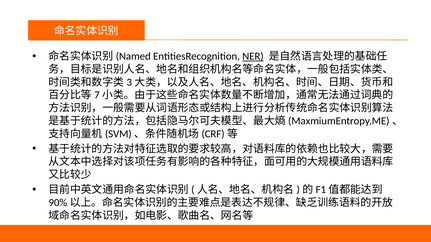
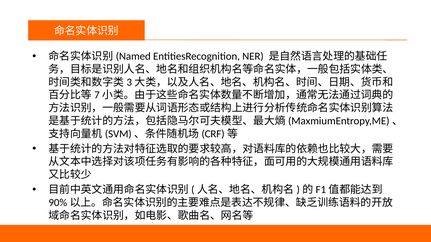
NER underline: present -> none
